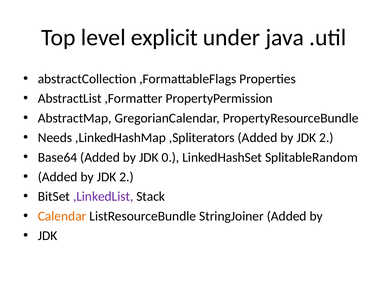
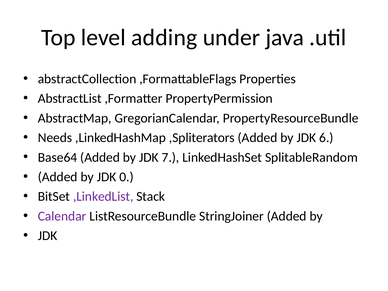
explicit: explicit -> adding
2 at (326, 138): 2 -> 6
0: 0 -> 7
2 at (126, 177): 2 -> 0
Calendar colour: orange -> purple
